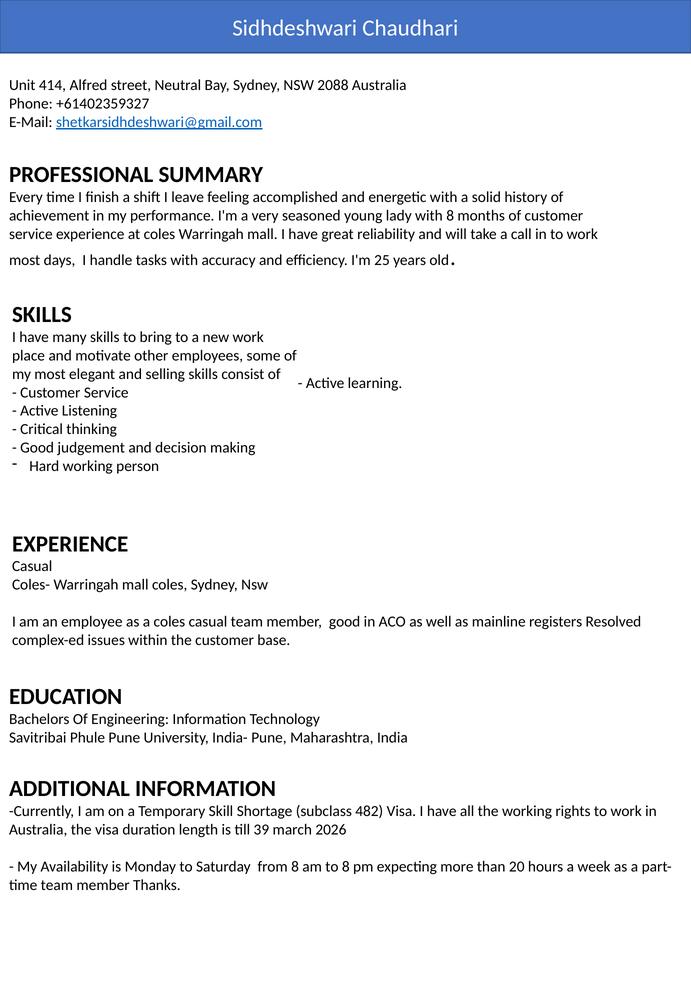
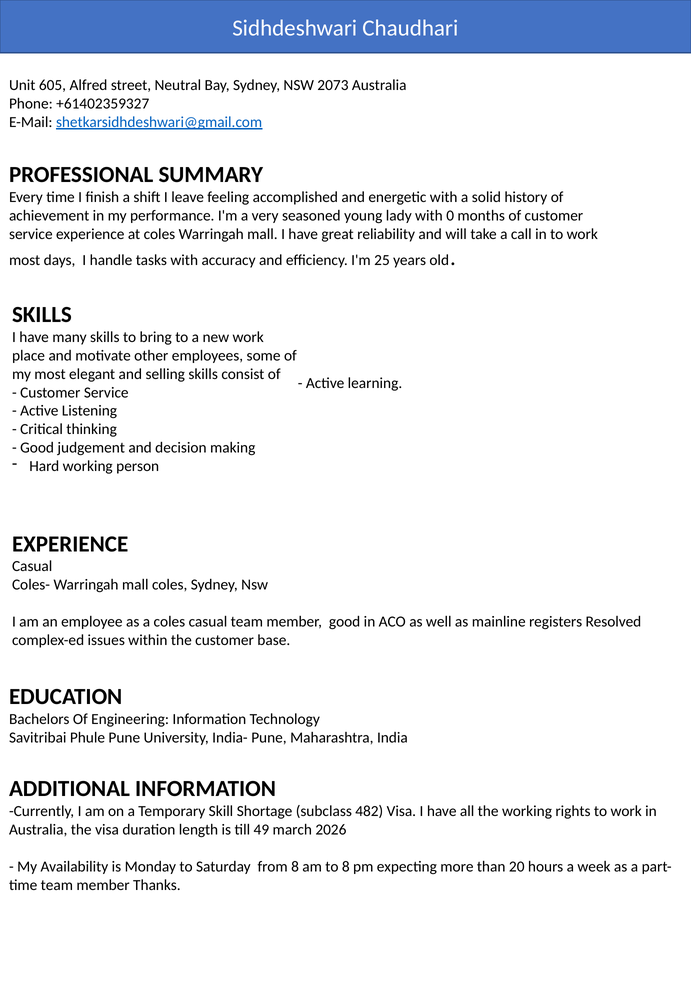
414: 414 -> 605
2088: 2088 -> 2073
with 8: 8 -> 0
39: 39 -> 49
